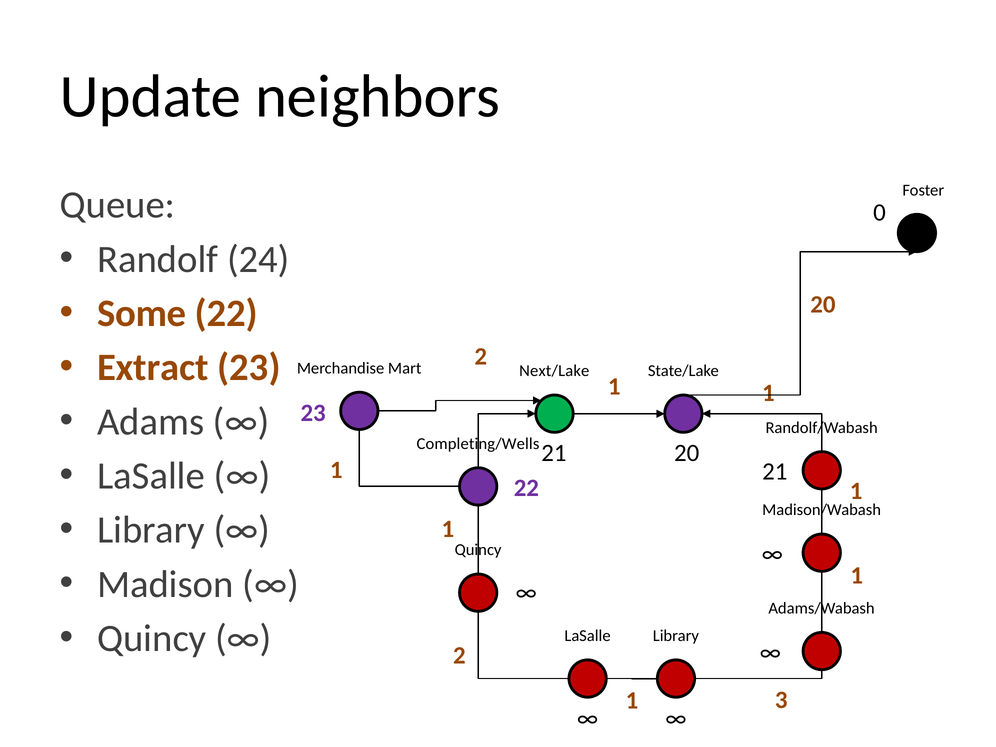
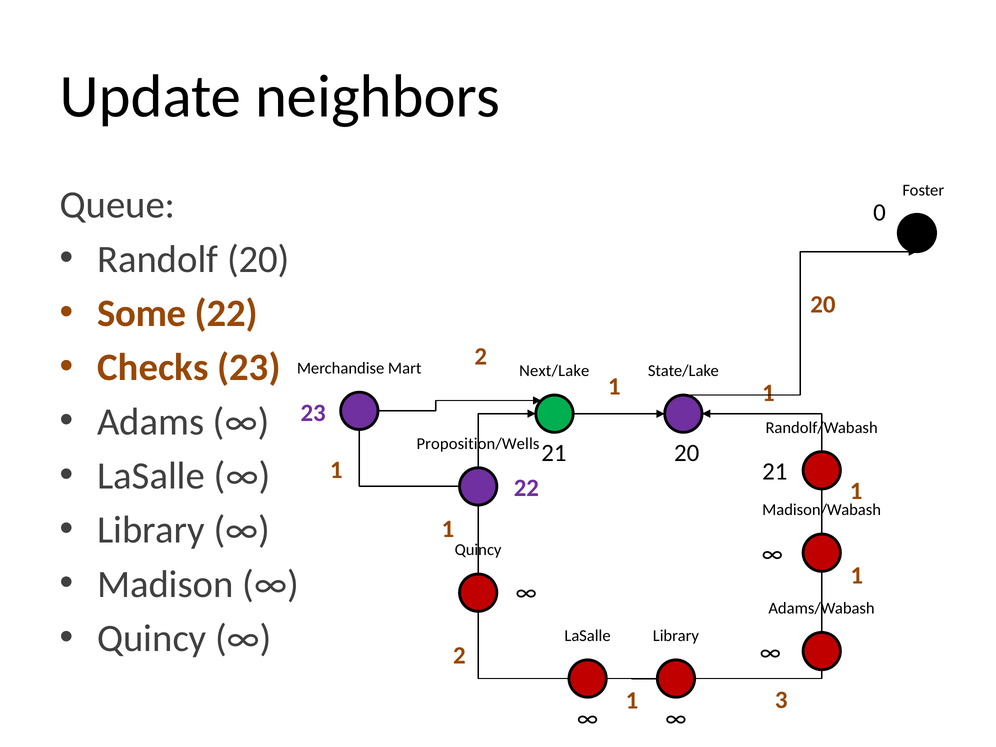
Randolf 24: 24 -> 20
Extract: Extract -> Checks
Completing/Wells: Completing/Wells -> Proposition/Wells
